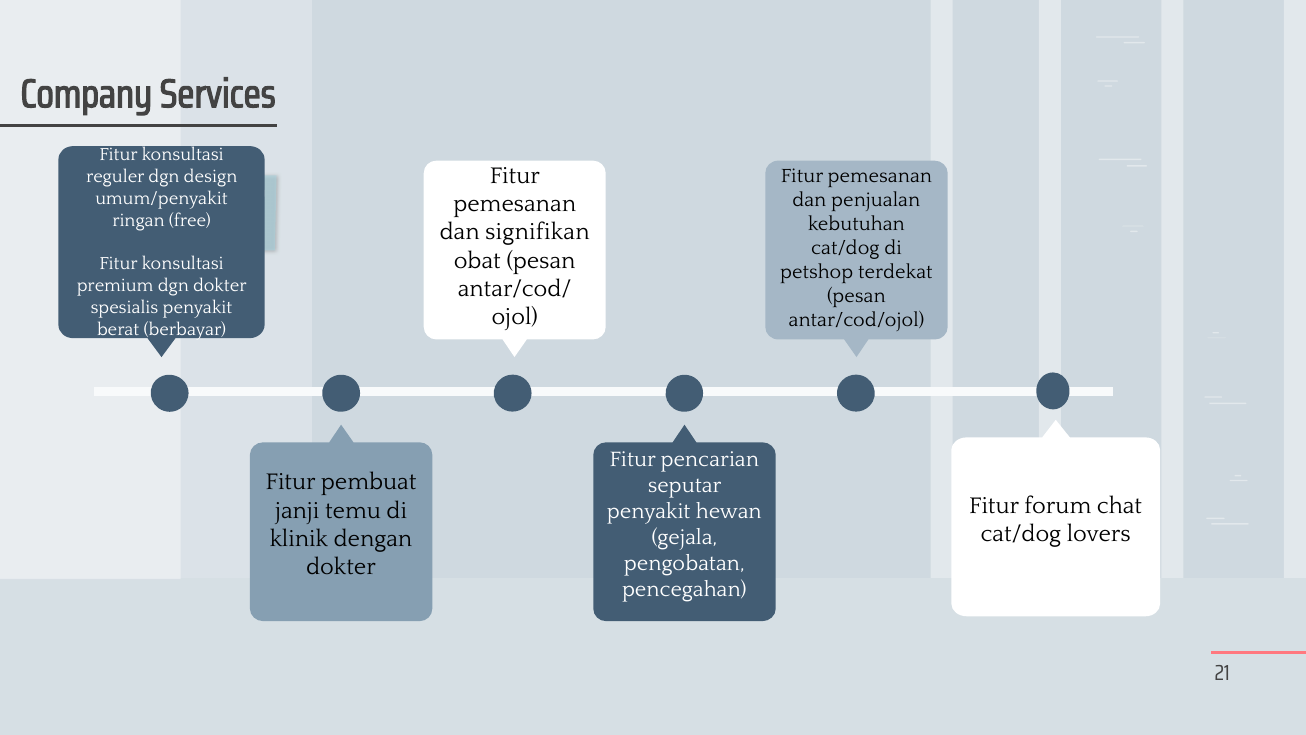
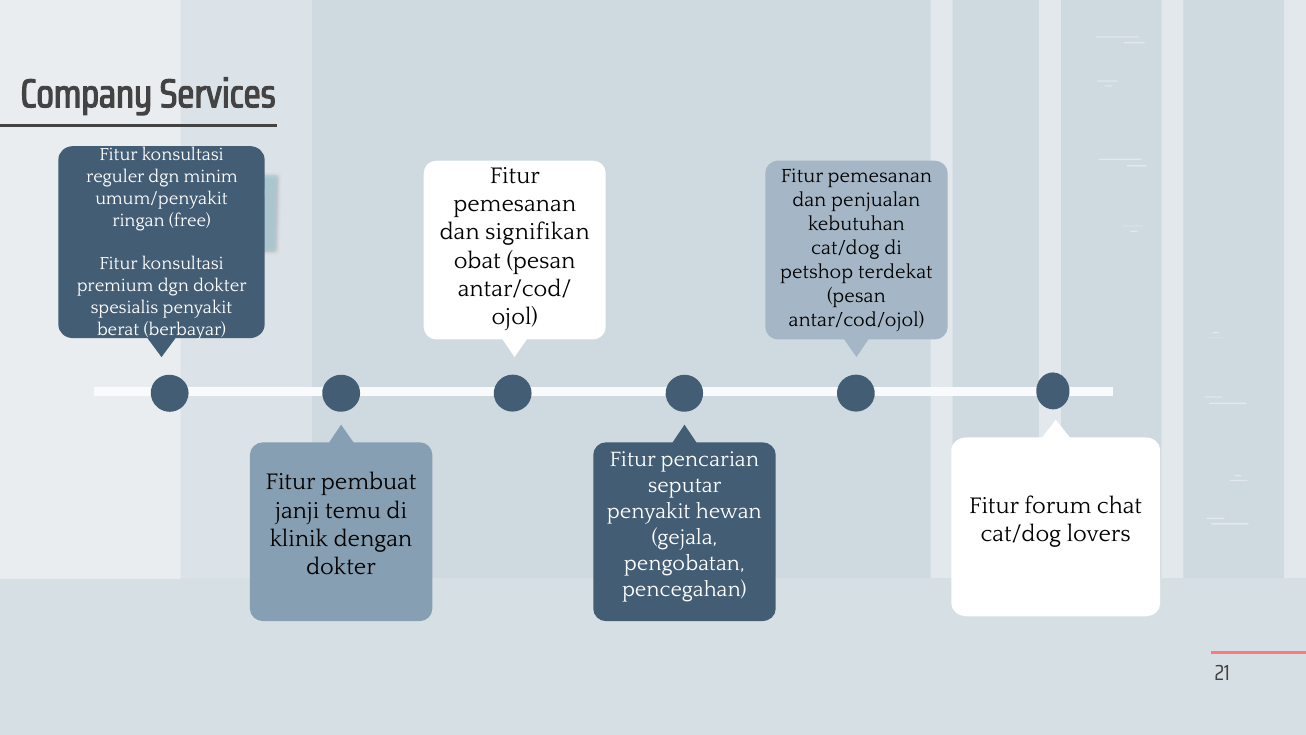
design: design -> minim
